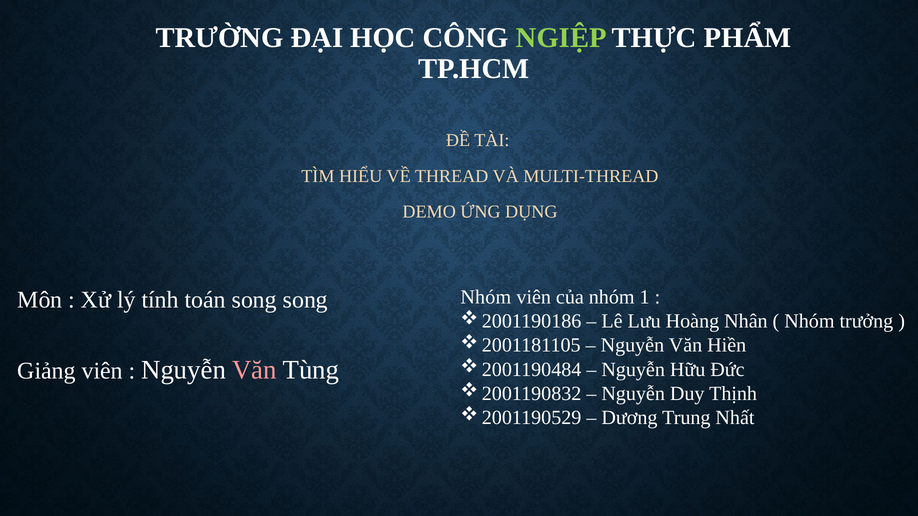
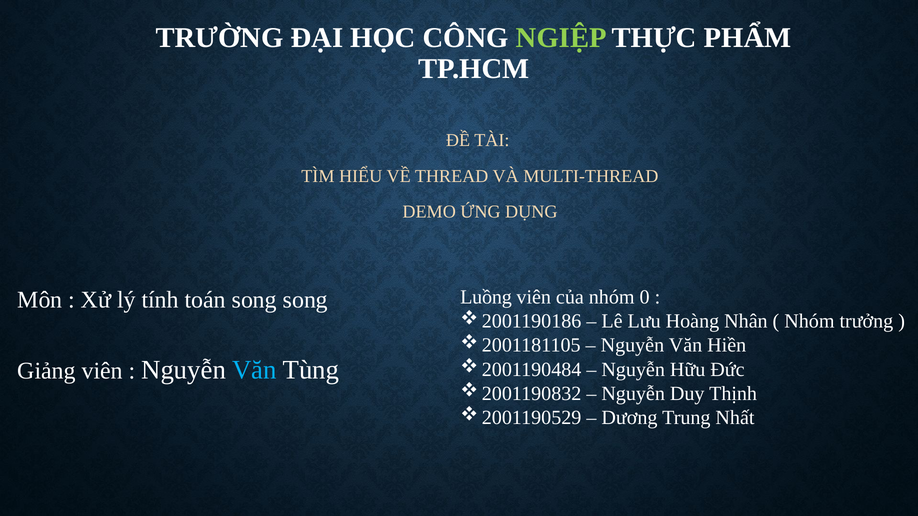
song Nhóm: Nhóm -> Luồng
1: 1 -> 0
Văn at (254, 370) colour: pink -> light blue
